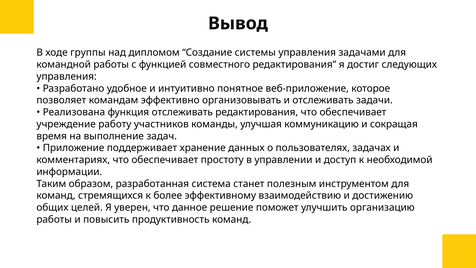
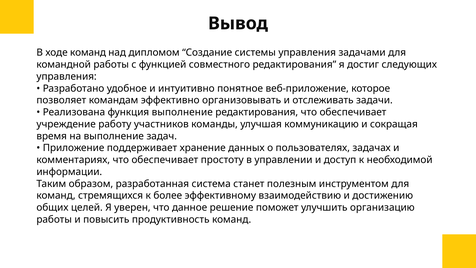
ходе группы: группы -> команд
функция отслеживать: отслеживать -> выполнение
